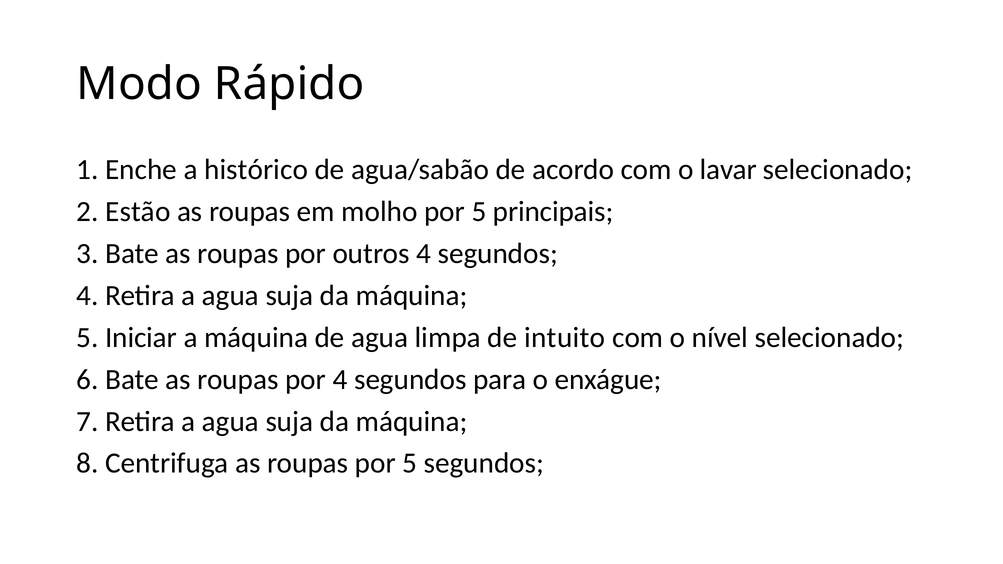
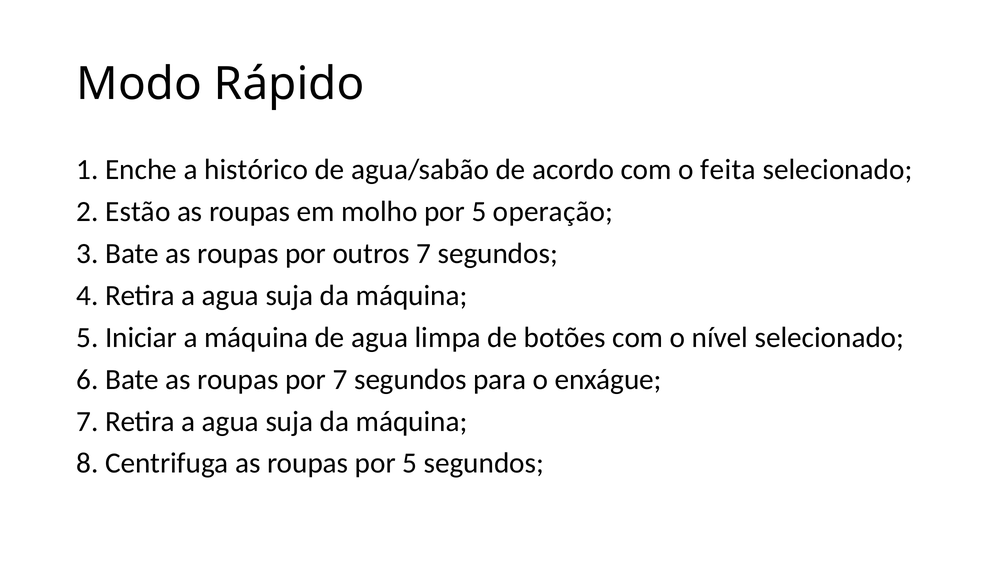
lavar: lavar -> feita
principais: principais -> operação
outros 4: 4 -> 7
intuito: intuito -> botões
por 4: 4 -> 7
